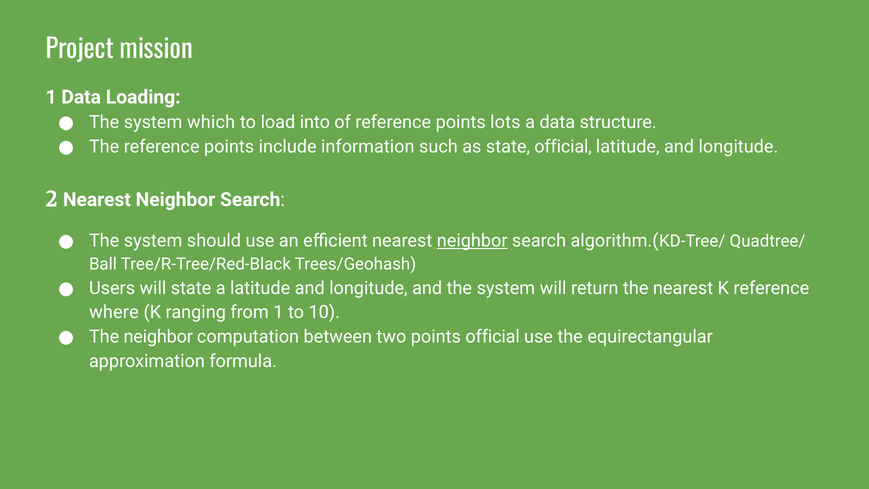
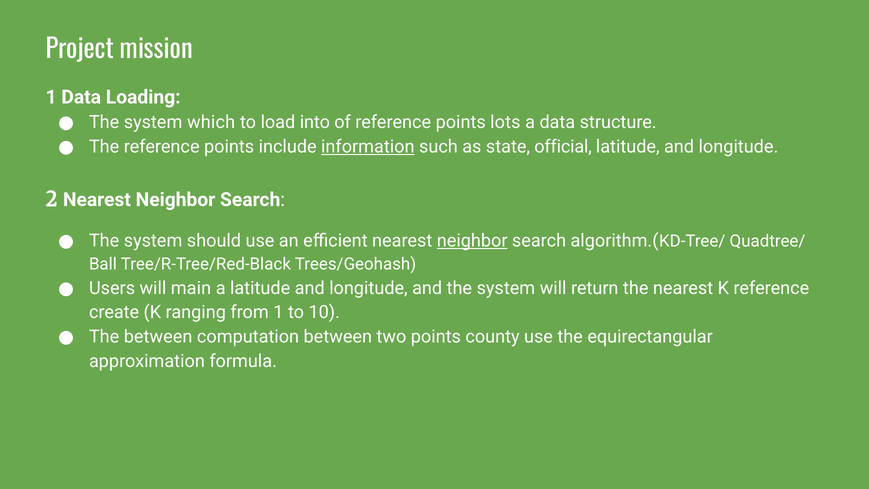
information underline: none -> present
will state: state -> main
where: where -> create
The neighbor: neighbor -> between
points official: official -> county
